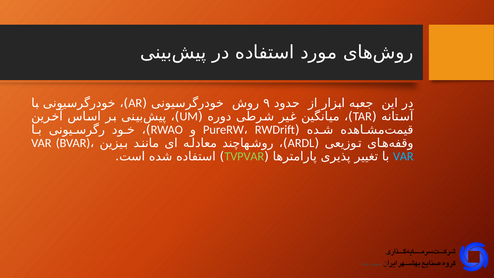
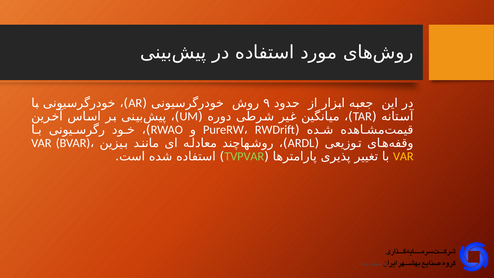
VAR at (403, 156) colour: light blue -> yellow
